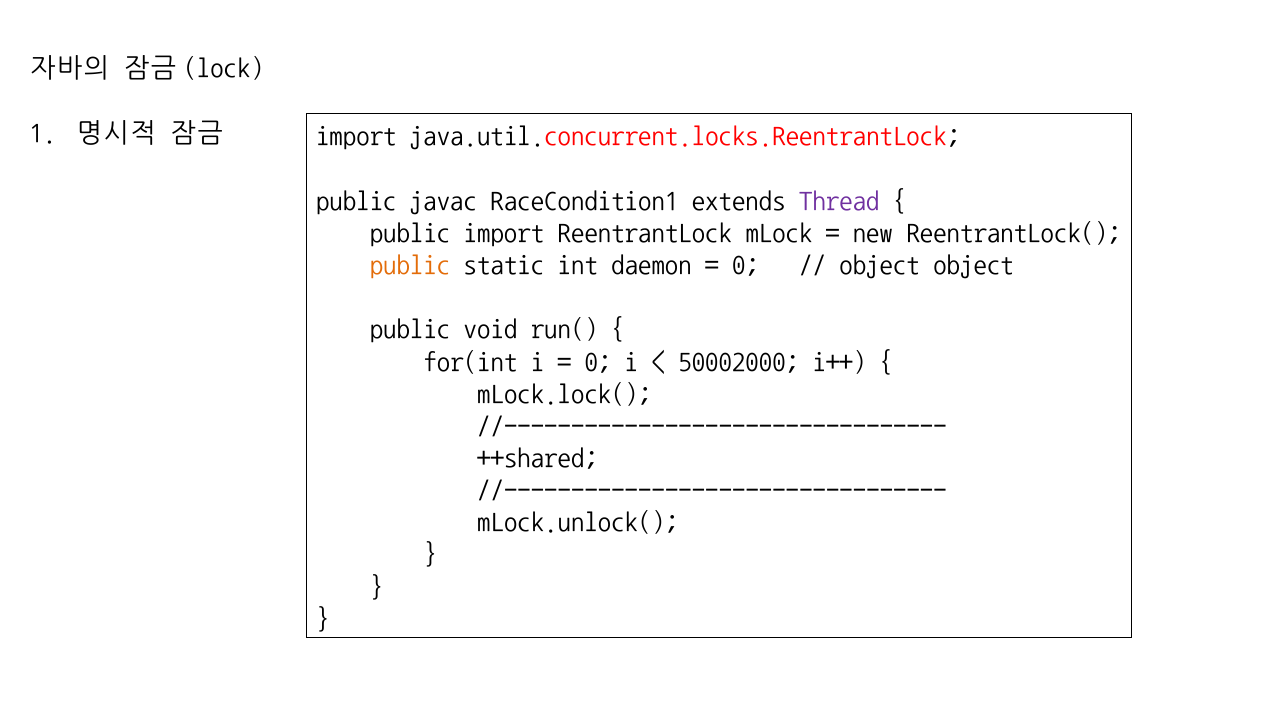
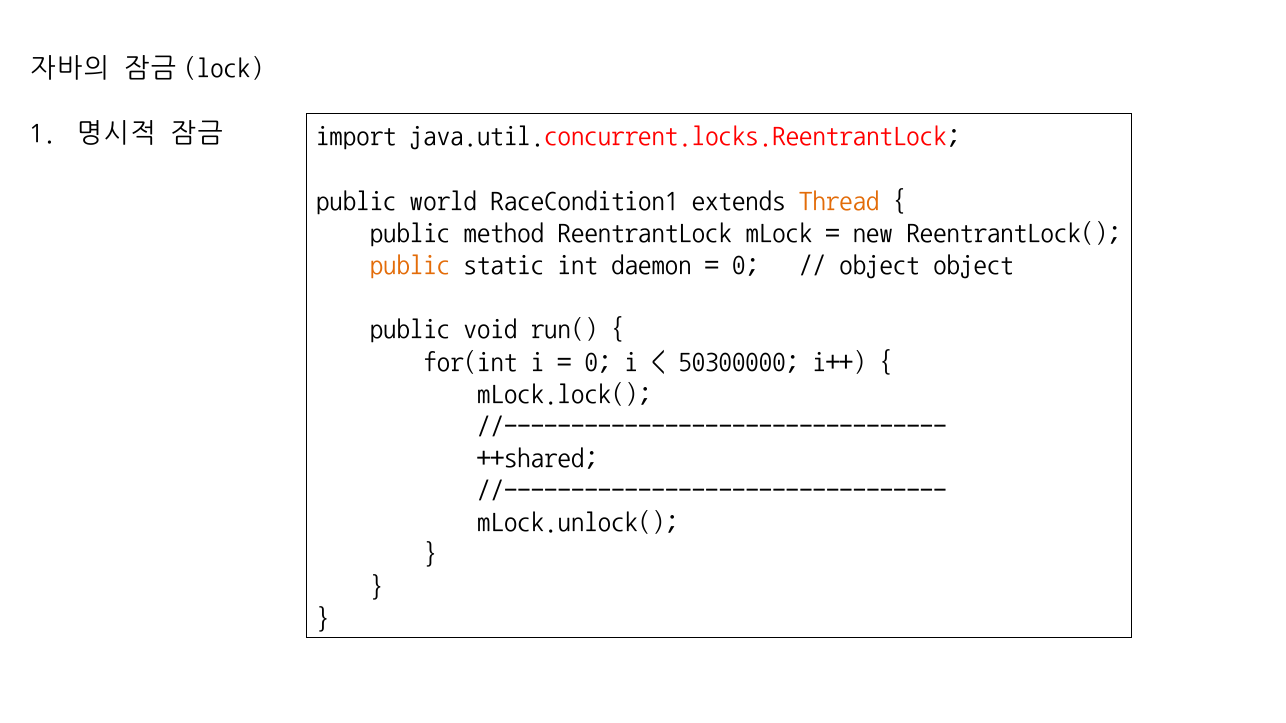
javac: javac -> world
Thread colour: purple -> orange
public import: import -> method
50002000: 50002000 -> 50300000
